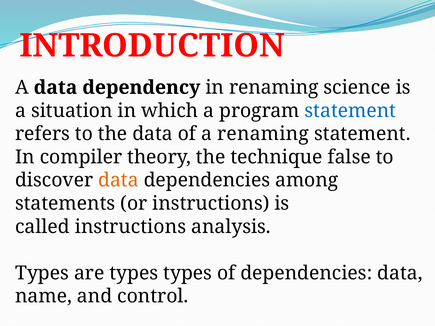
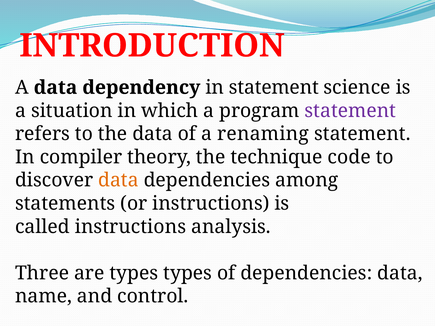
in renaming: renaming -> statement
statement at (350, 111) colour: blue -> purple
false: false -> code
Types at (42, 273): Types -> Three
